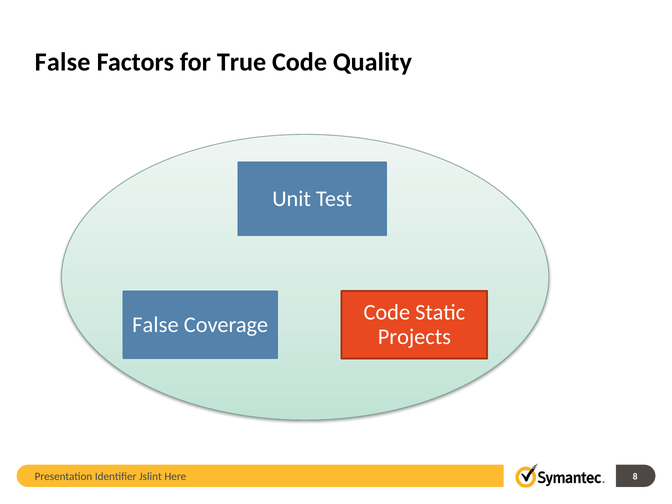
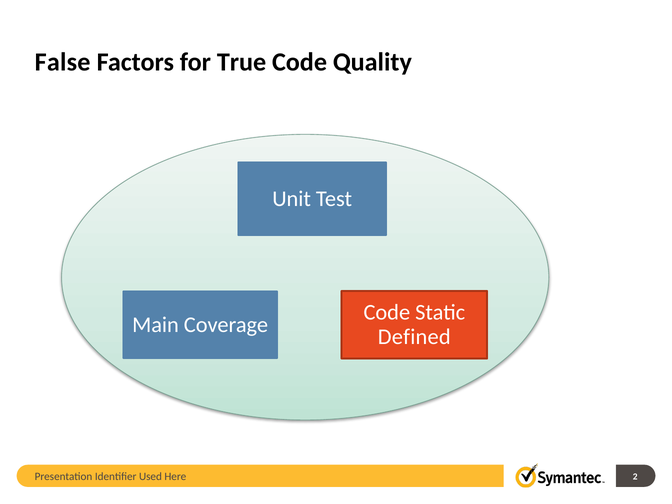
False at (155, 325): False -> Main
Projects: Projects -> Defined
Jslint: Jslint -> Used
8: 8 -> 2
